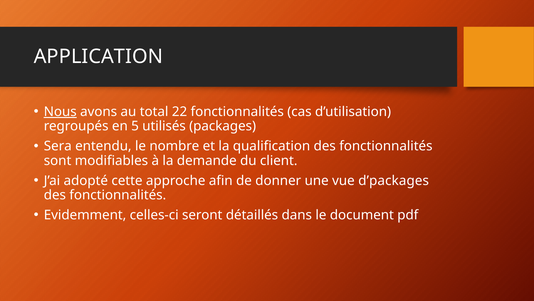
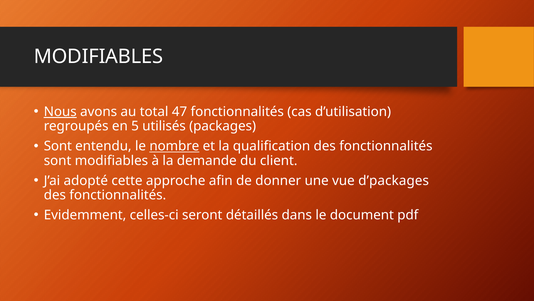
APPLICATION at (98, 57): APPLICATION -> MODIFIABLES
22: 22 -> 47
Sera at (58, 146): Sera -> Sont
nombre underline: none -> present
